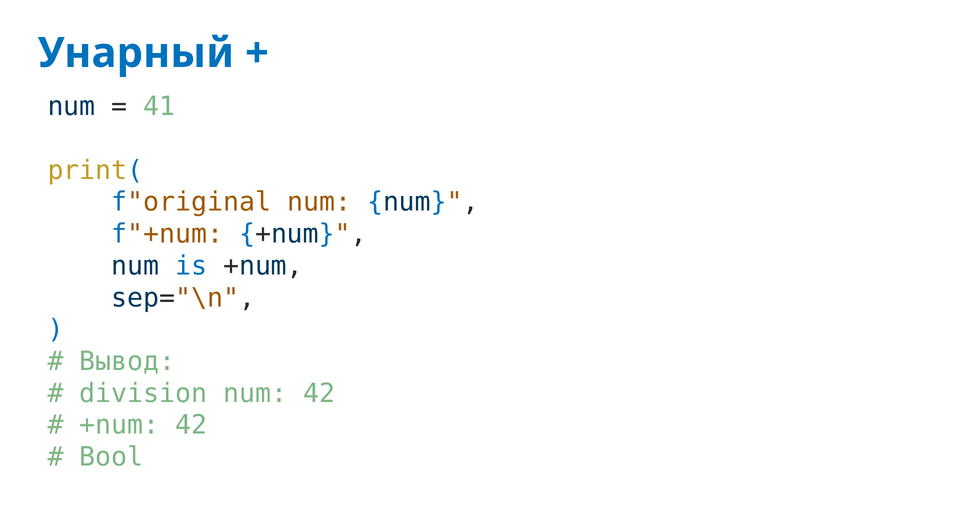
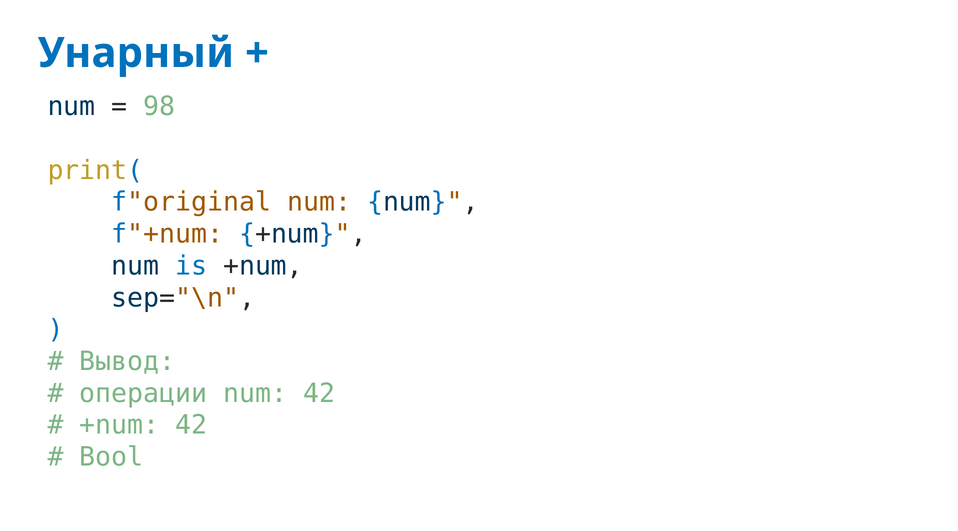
41: 41 -> 98
division: division -> операции
